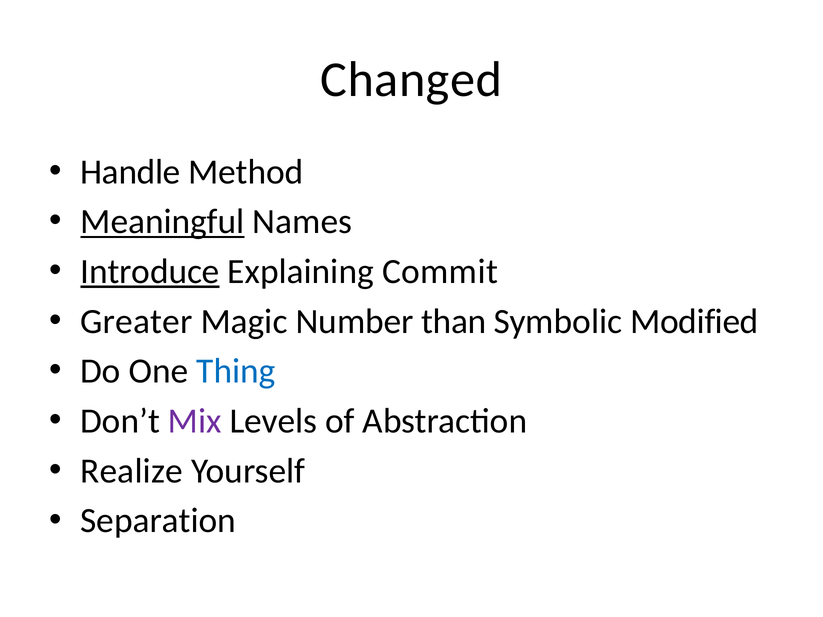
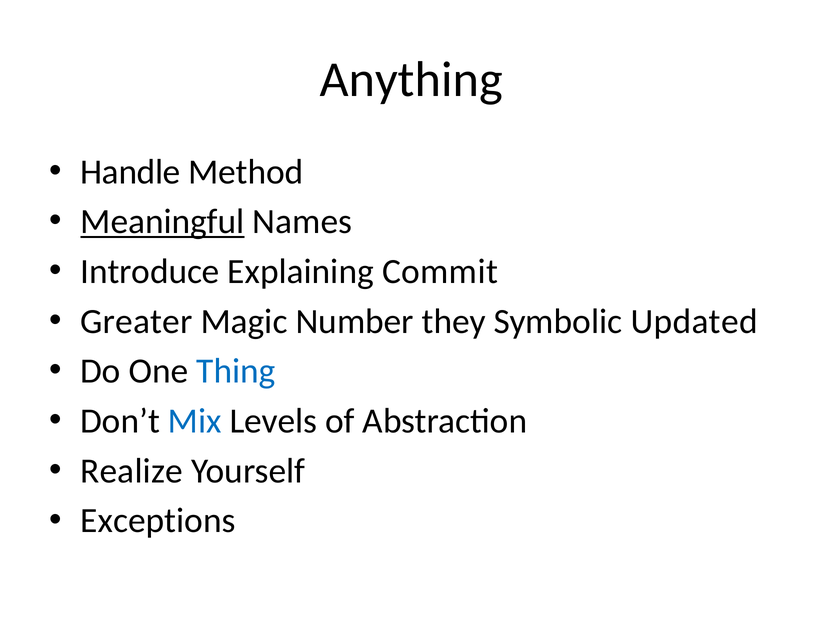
Changed: Changed -> Anything
Introduce underline: present -> none
than: than -> they
Modified: Modified -> Updated
Mix colour: purple -> blue
Separation: Separation -> Exceptions
